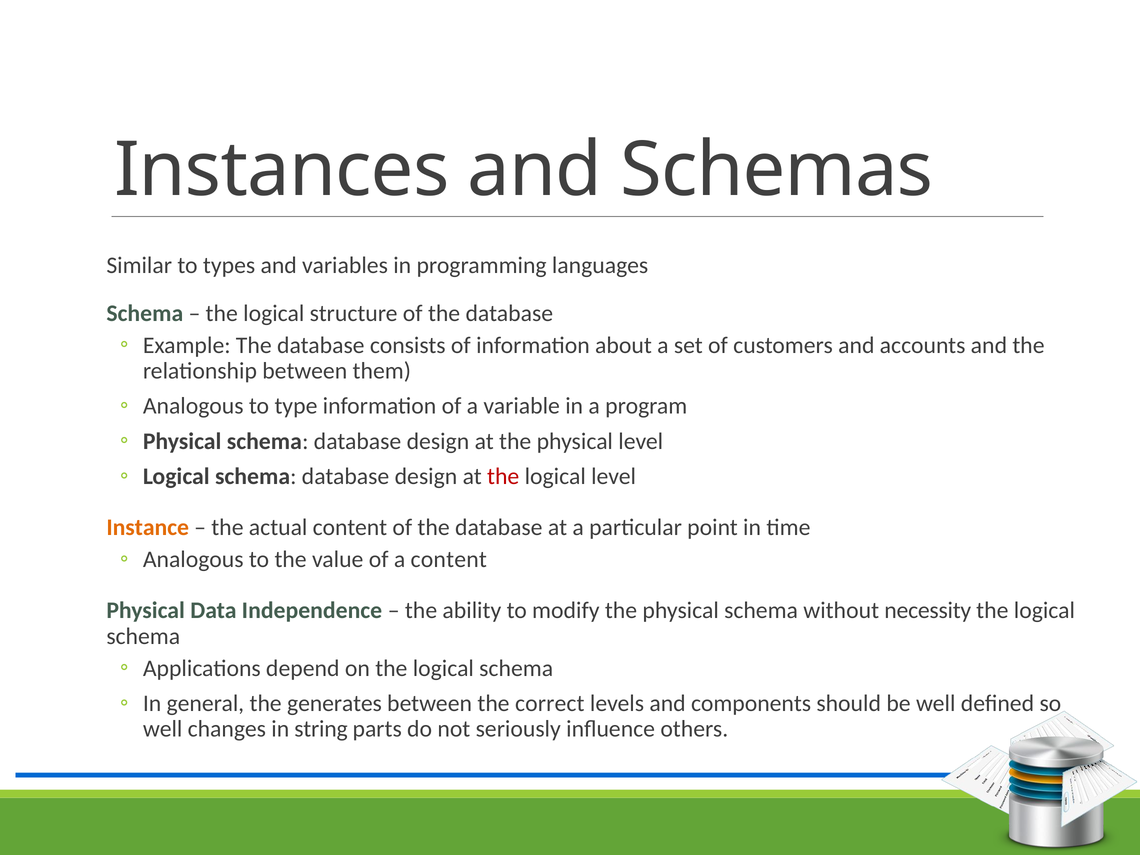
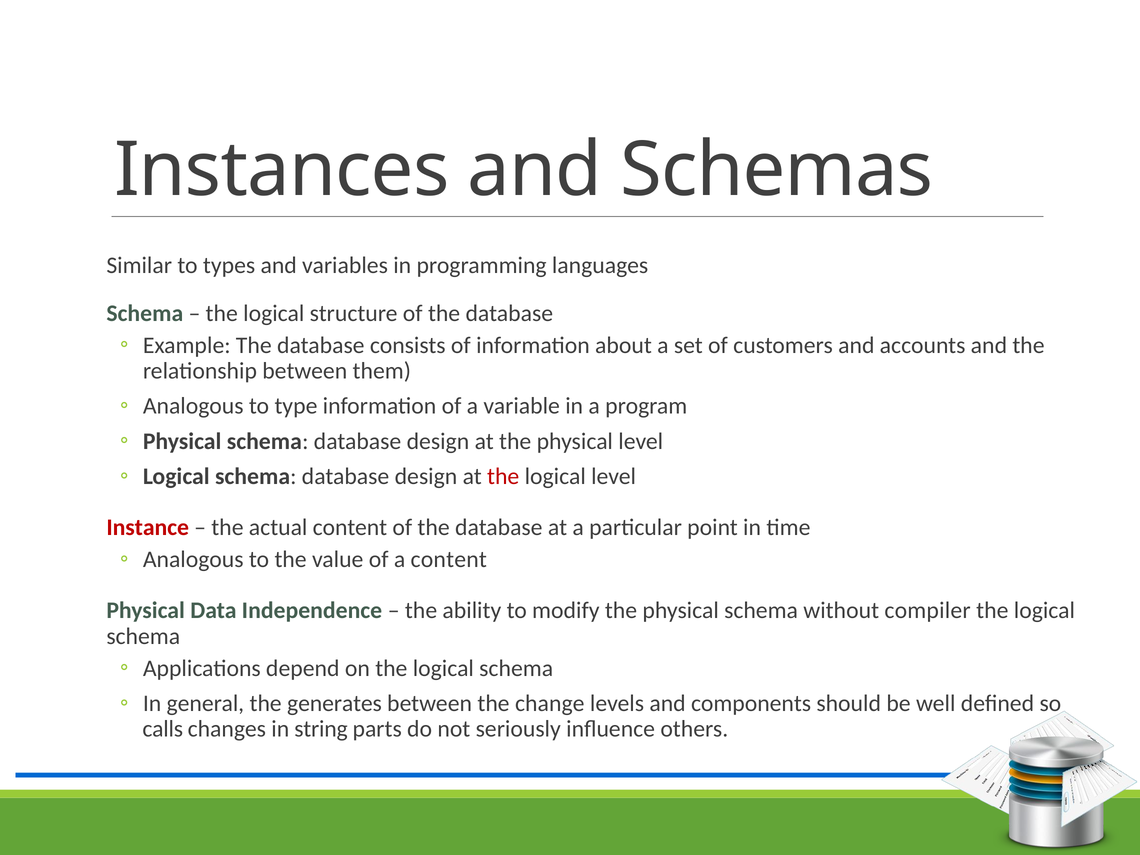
Instance colour: orange -> red
necessity: necessity -> compiler
correct: correct -> change
well at (163, 729): well -> calls
